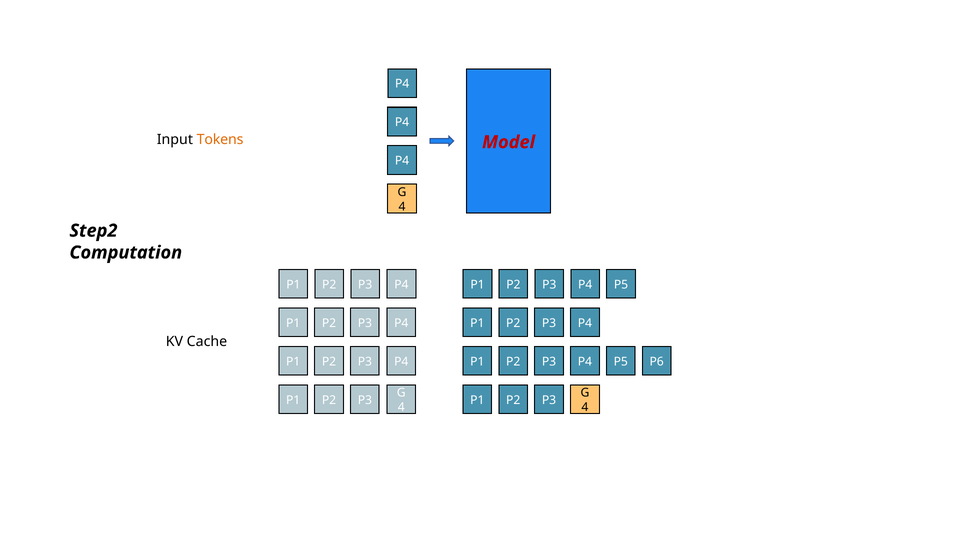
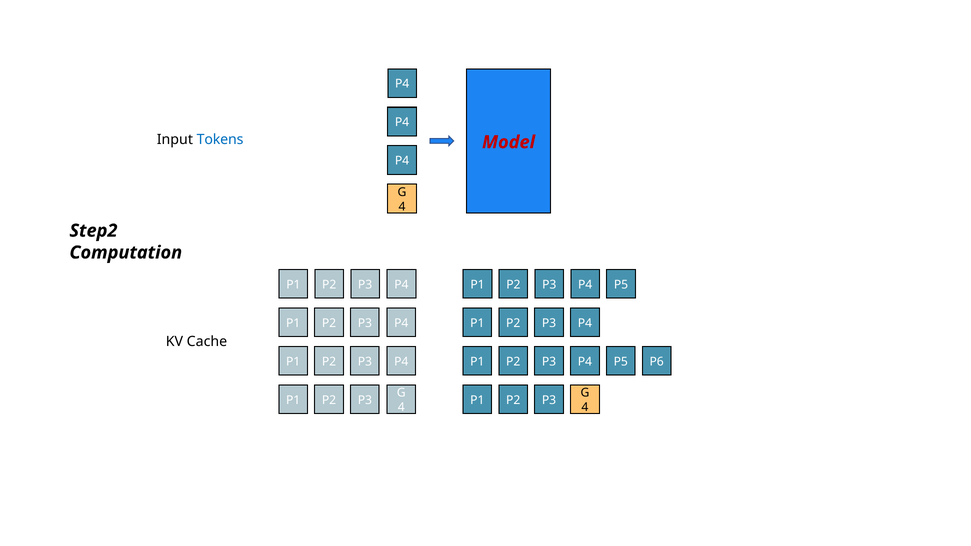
Tokens colour: orange -> blue
